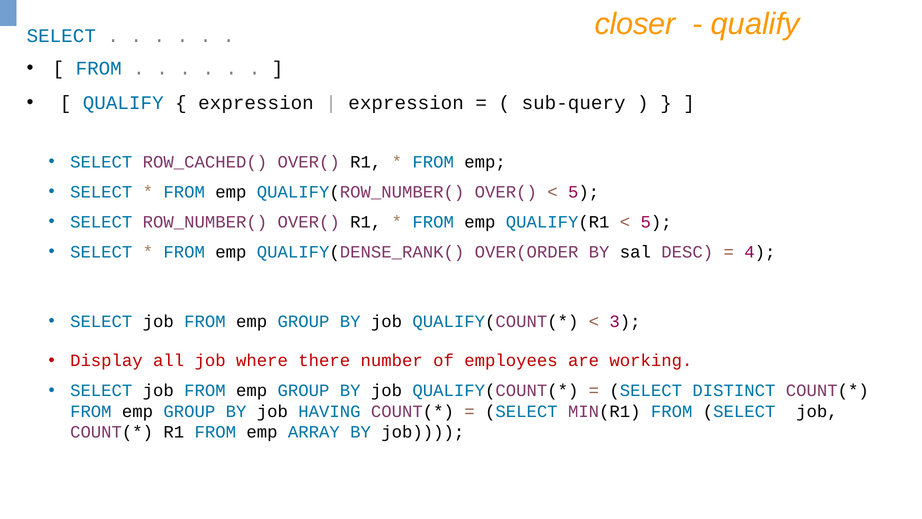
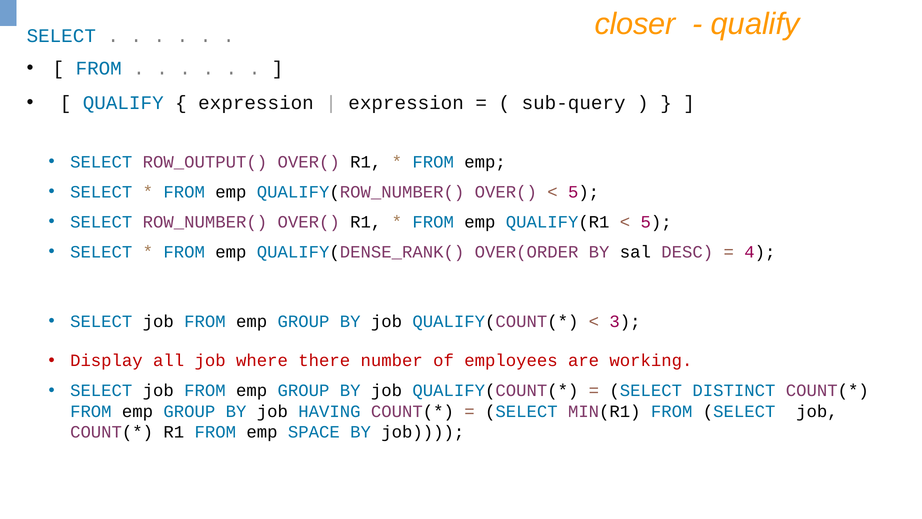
ROW_CACHED(: ROW_CACHED( -> ROW_OUTPUT(
ARRAY: ARRAY -> SPACE
